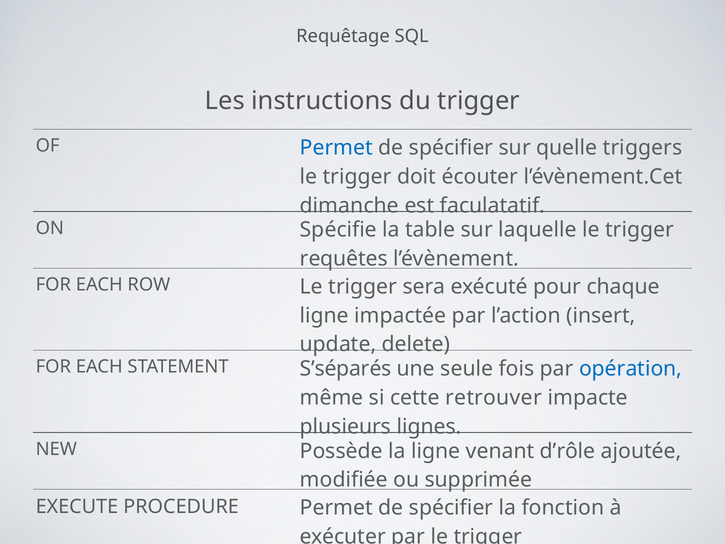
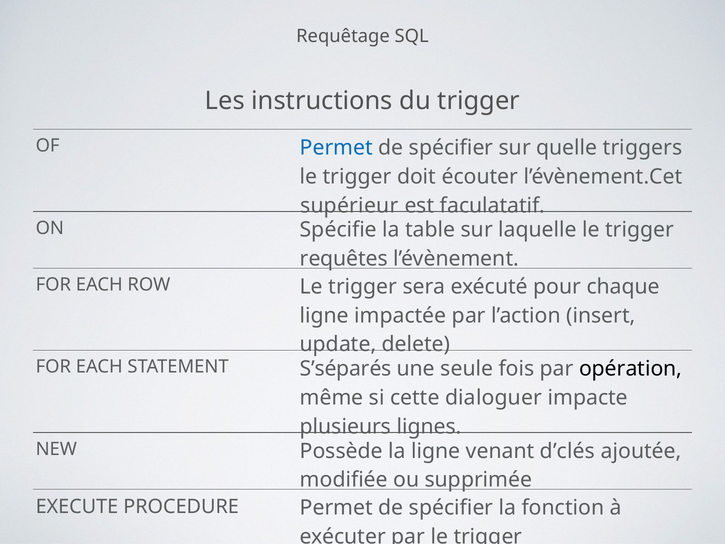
dimanche: dimanche -> supérieur
opération colour: blue -> black
retrouver: retrouver -> dialoguer
d’rôle: d’rôle -> d’clés
